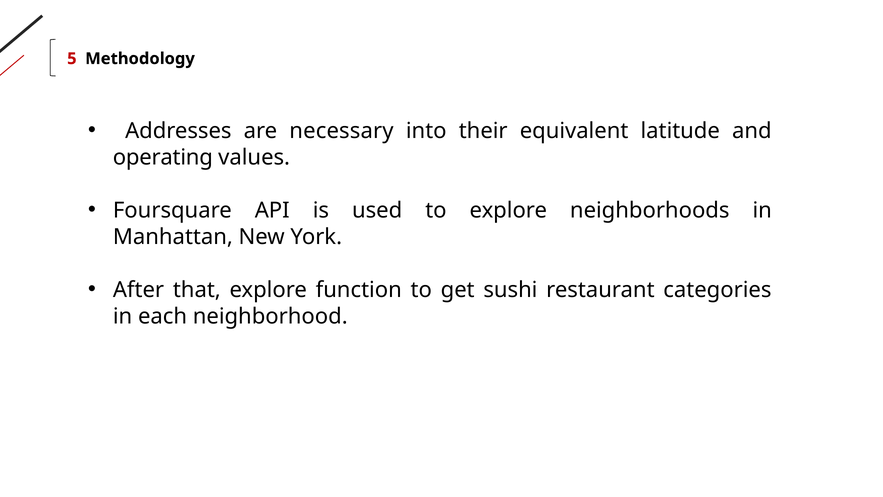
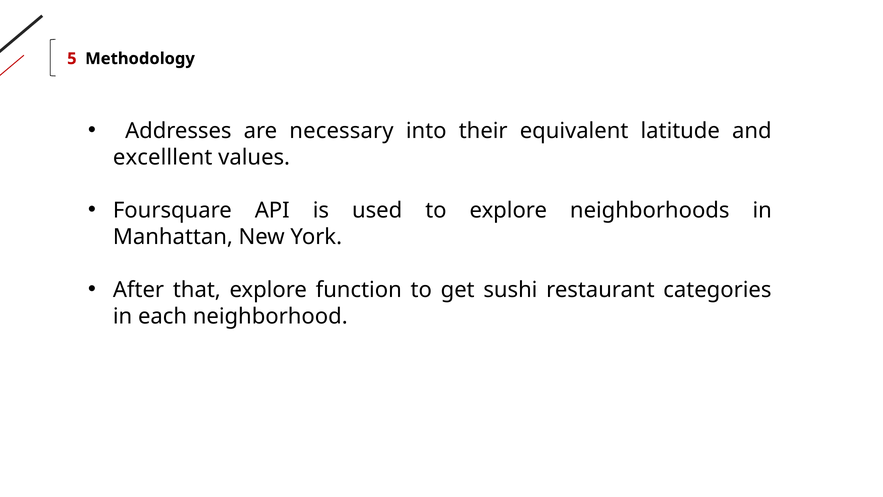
operating: operating -> excelllent
